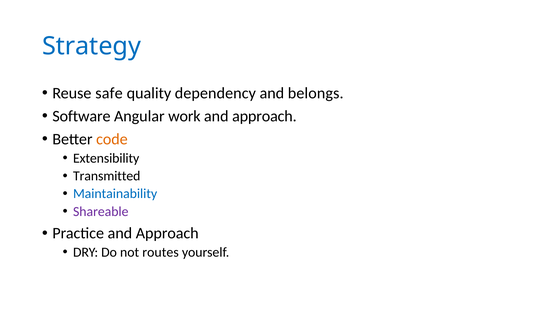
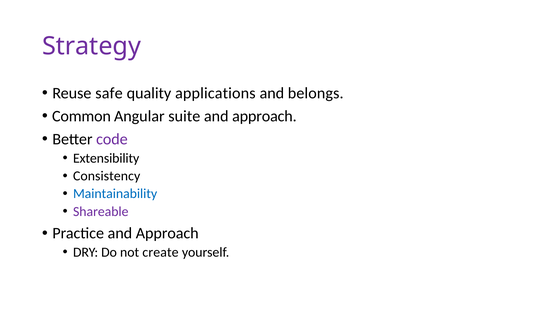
Strategy colour: blue -> purple
dependency: dependency -> applications
Software: Software -> Common
work: work -> suite
code colour: orange -> purple
Transmitted: Transmitted -> Consistency
routes: routes -> create
